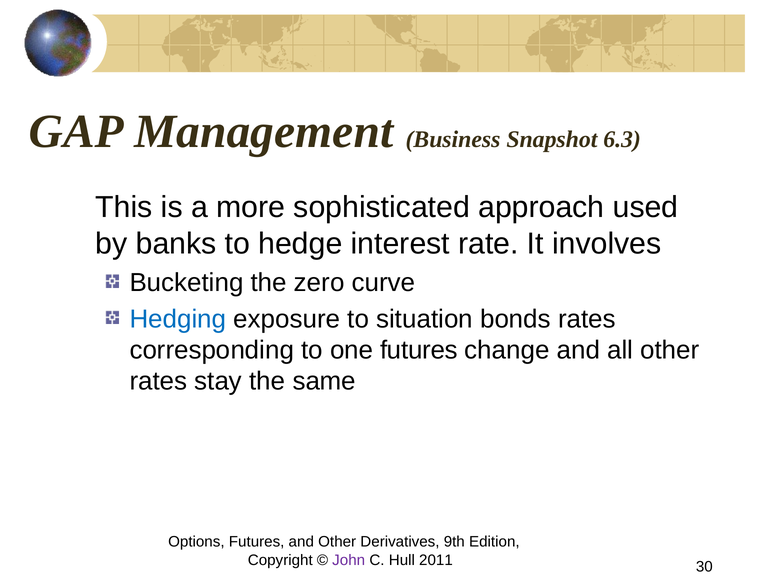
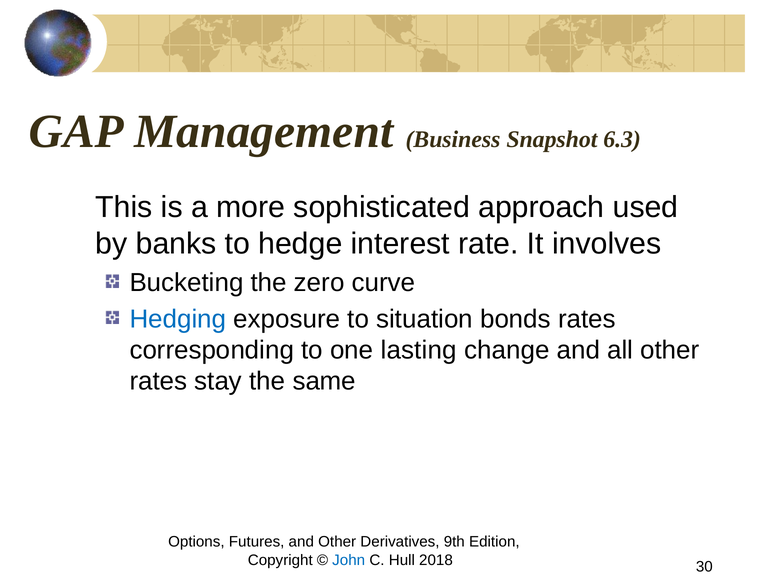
one futures: futures -> lasting
John colour: purple -> blue
2011: 2011 -> 2018
